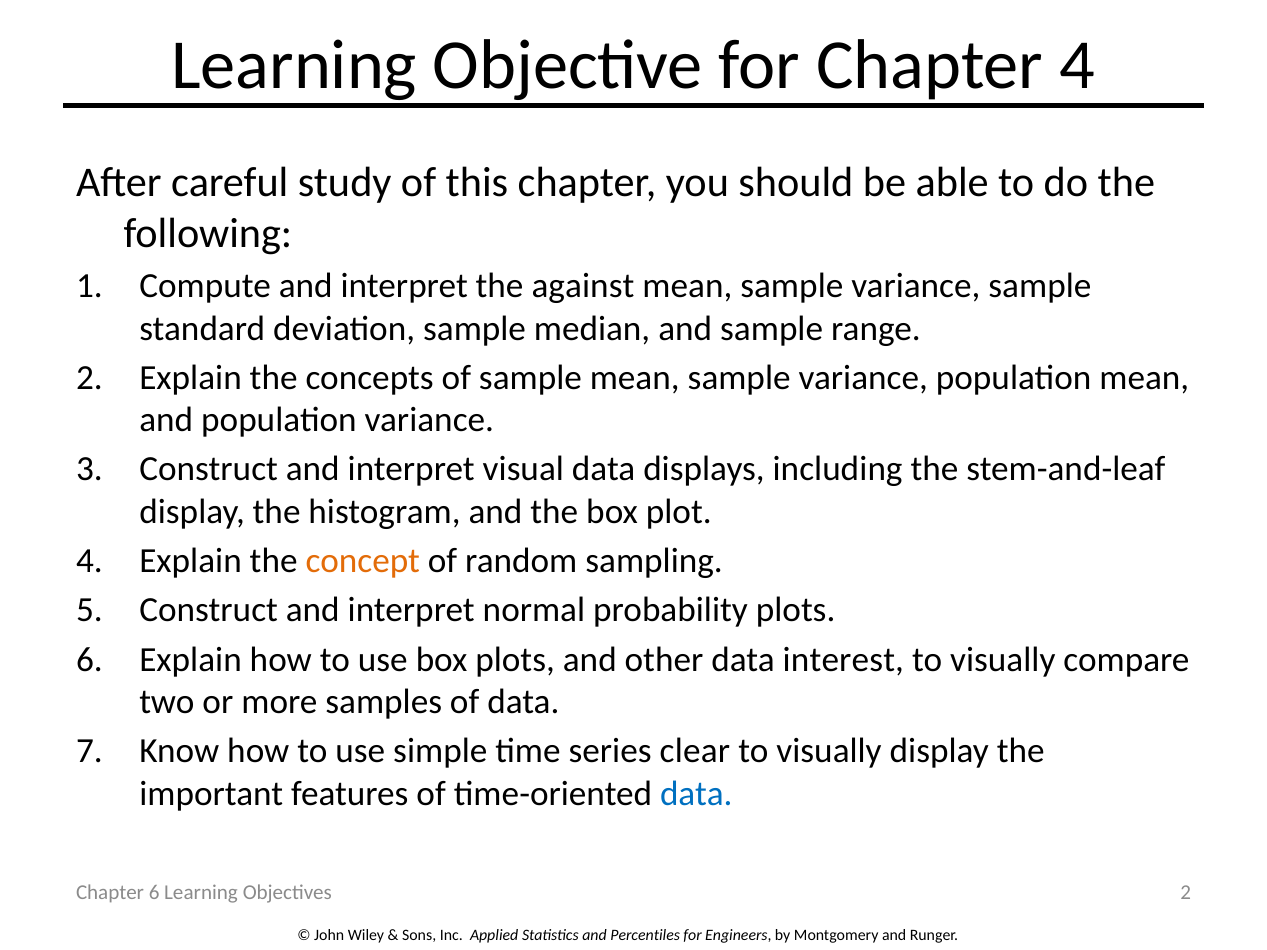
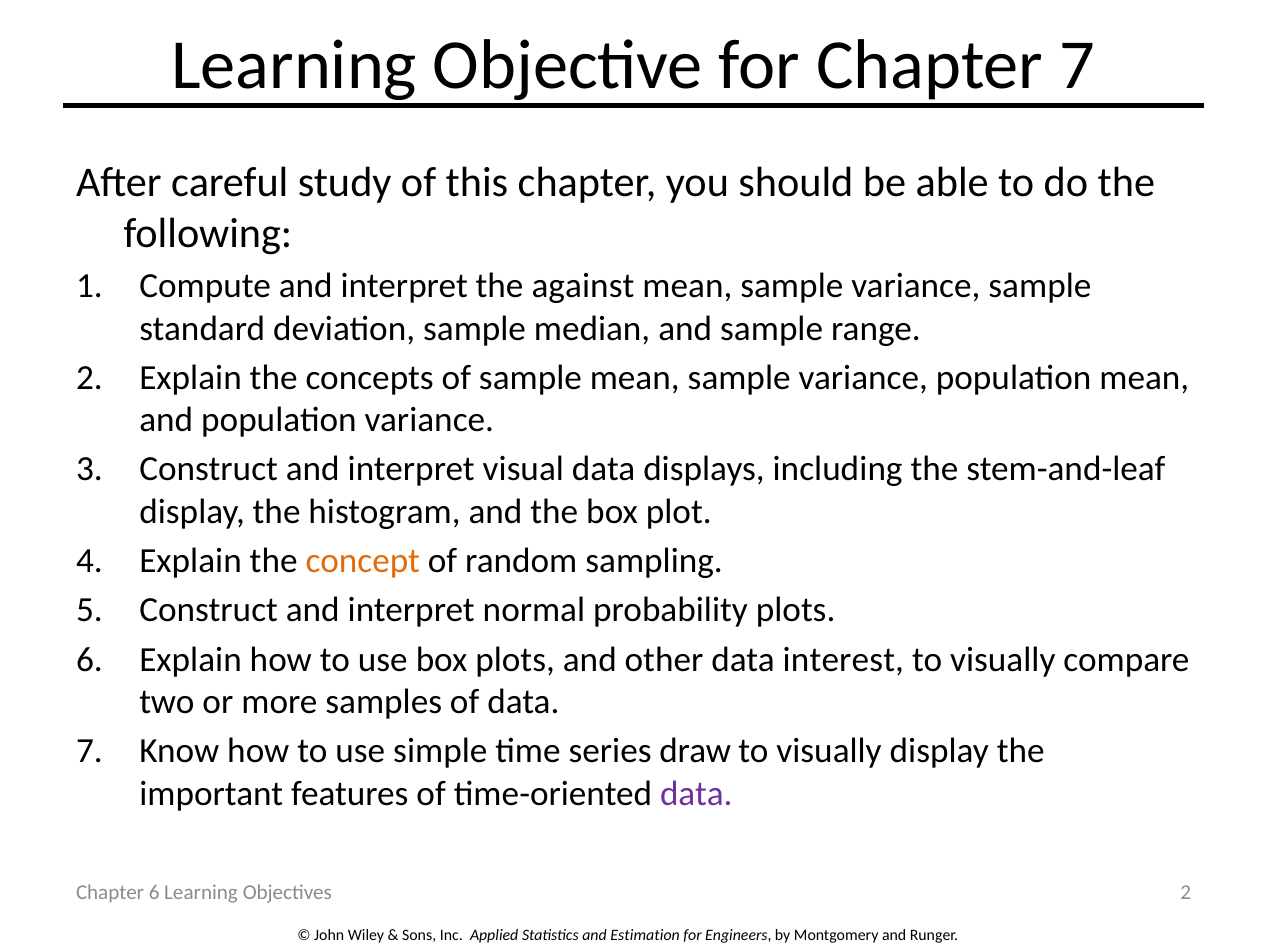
Chapter 4: 4 -> 7
clear: clear -> draw
data at (696, 794) colour: blue -> purple
Percentiles: Percentiles -> Estimation
